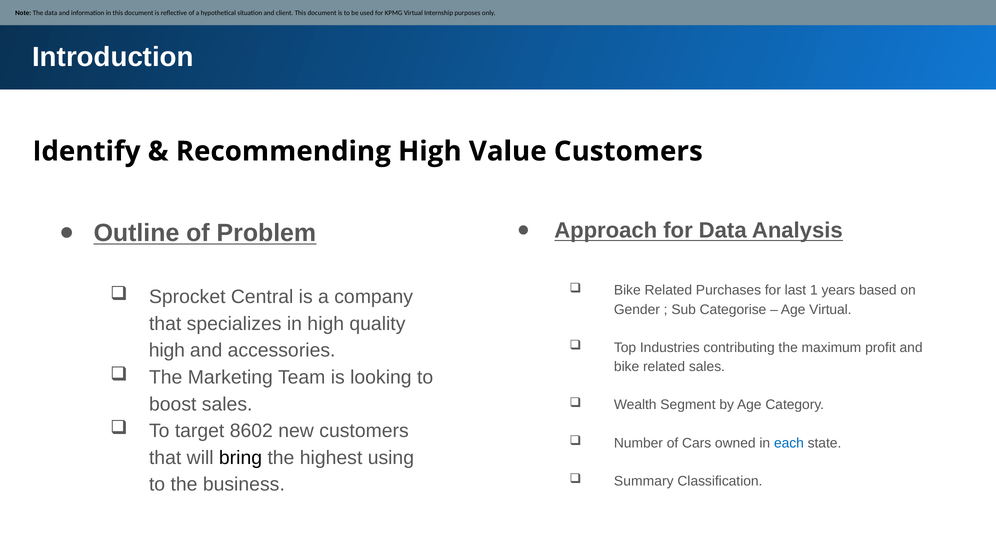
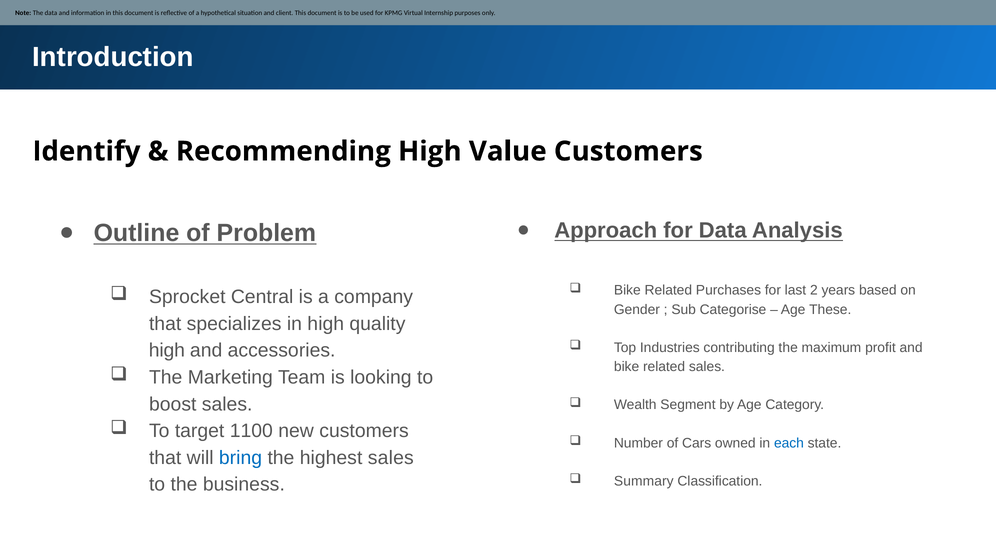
1: 1 -> 2
Age Virtual: Virtual -> These
8602: 8602 -> 1100
bring colour: black -> blue
highest using: using -> sales
